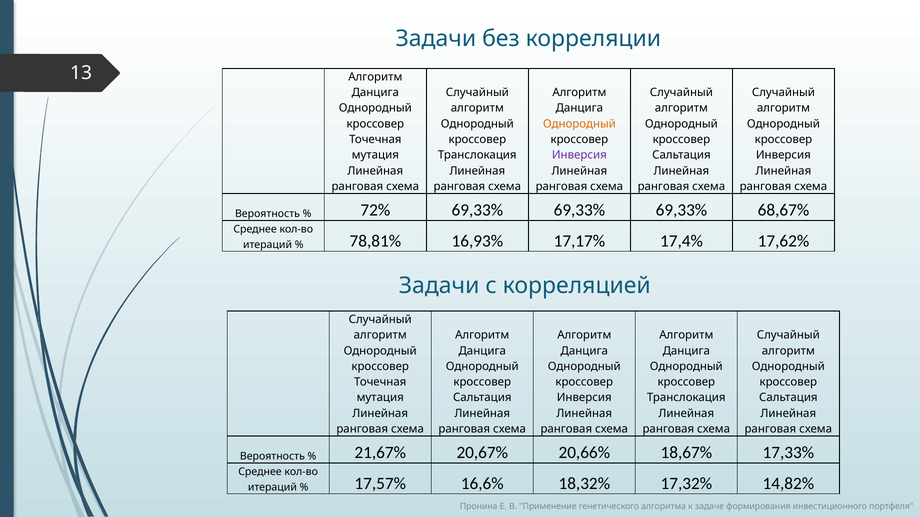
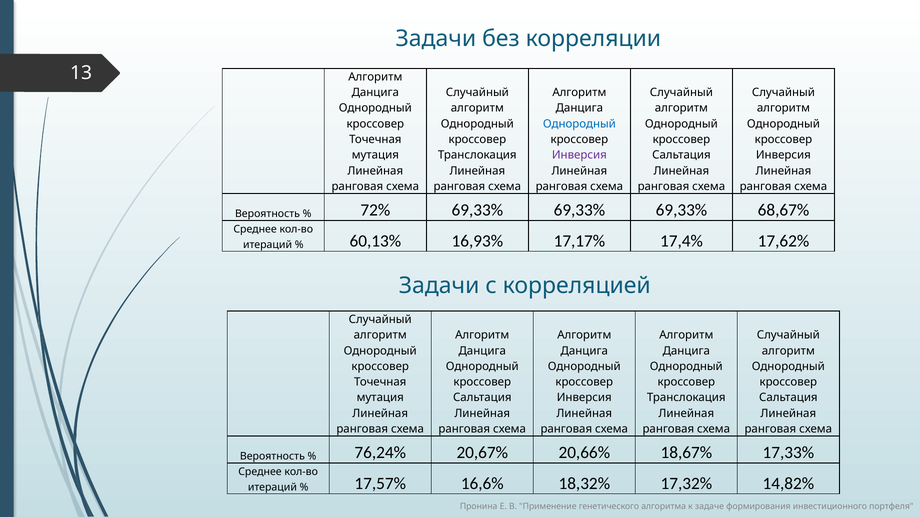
Однородный at (579, 124) colour: orange -> blue
78,81%: 78,81% -> 60,13%
21,67%: 21,67% -> 76,24%
